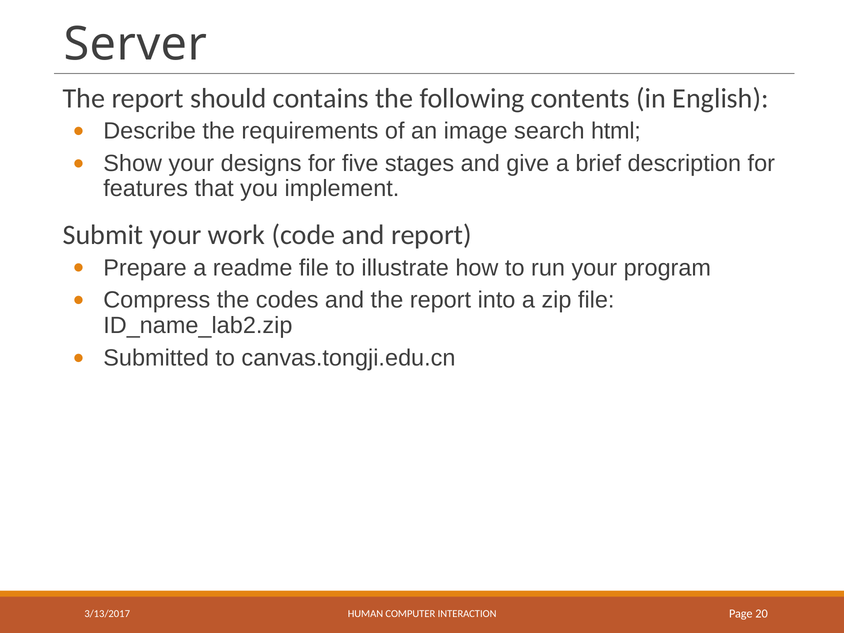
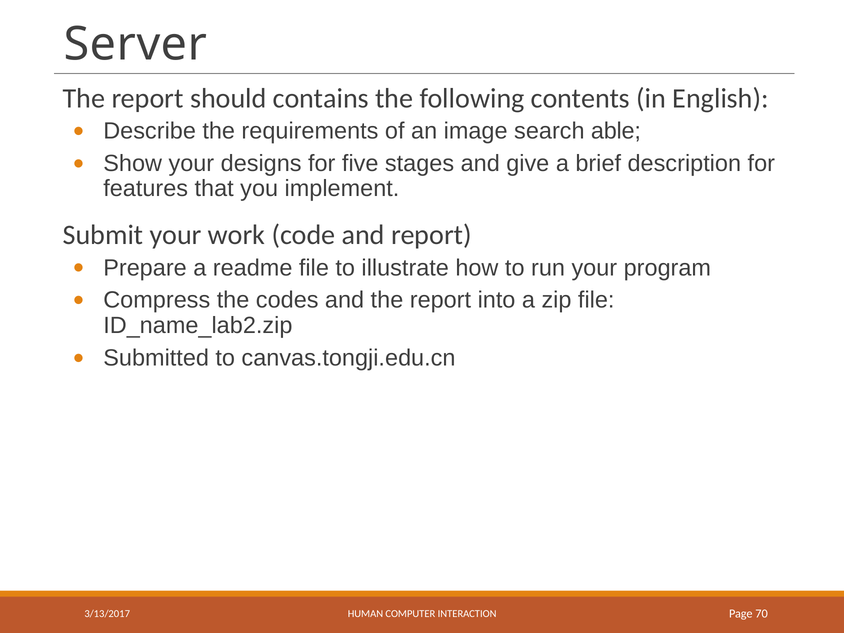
html: html -> able
20: 20 -> 70
